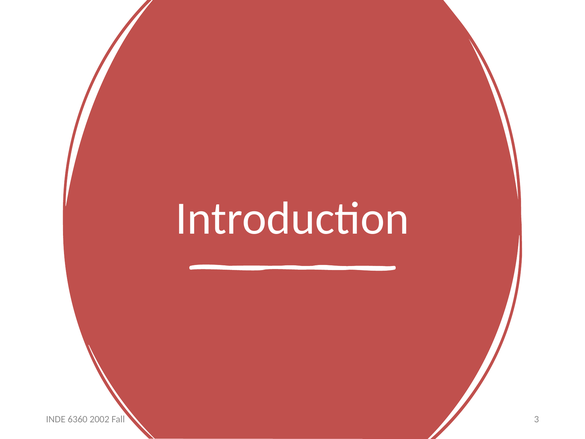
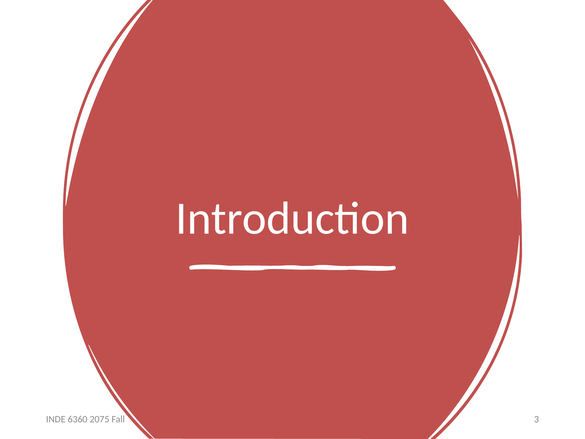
2002: 2002 -> 2075
